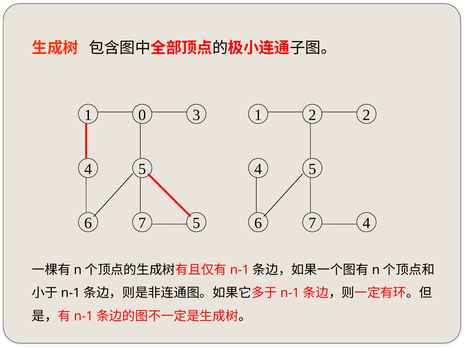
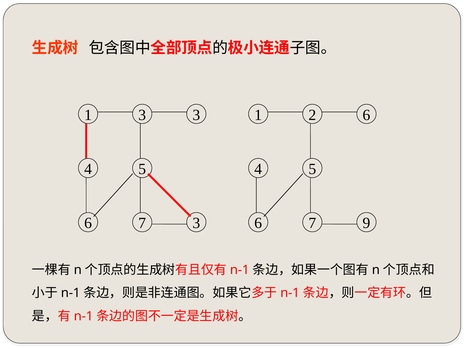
1 0: 0 -> 3
2 2: 2 -> 6
7 5: 5 -> 3
7 4: 4 -> 9
